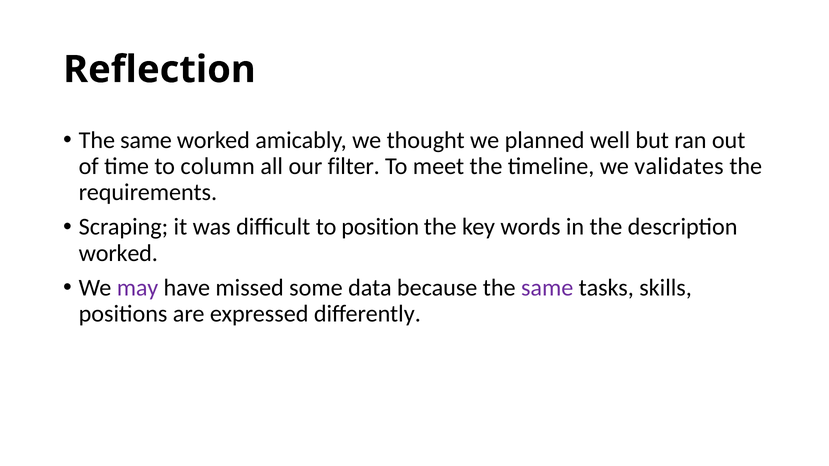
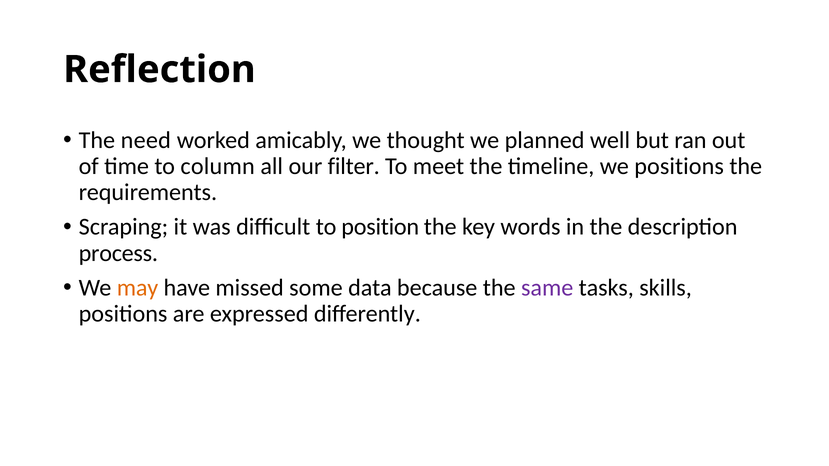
same at (146, 140): same -> need
we validates: validates -> positions
worked at (118, 253): worked -> process
may colour: purple -> orange
